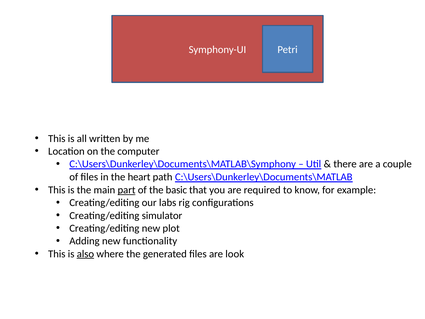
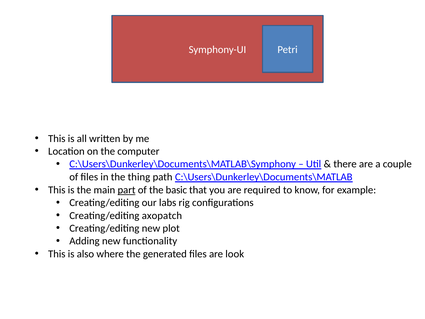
heart: heart -> thing
simulator: simulator -> axopatch
also underline: present -> none
